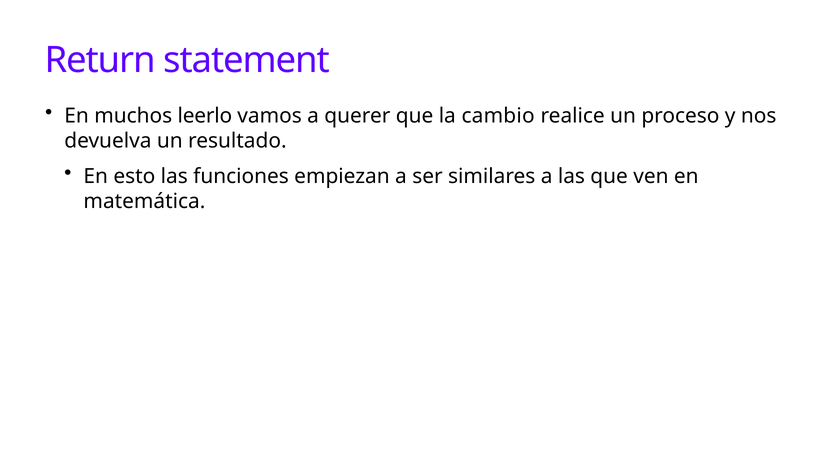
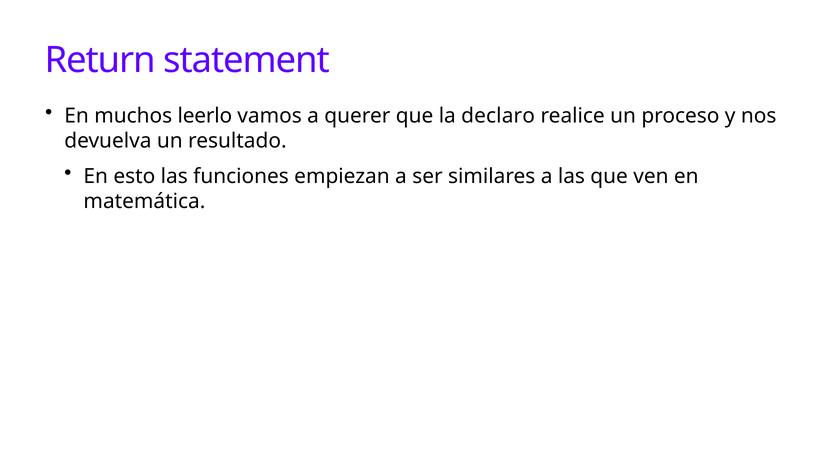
cambio: cambio -> declaro
